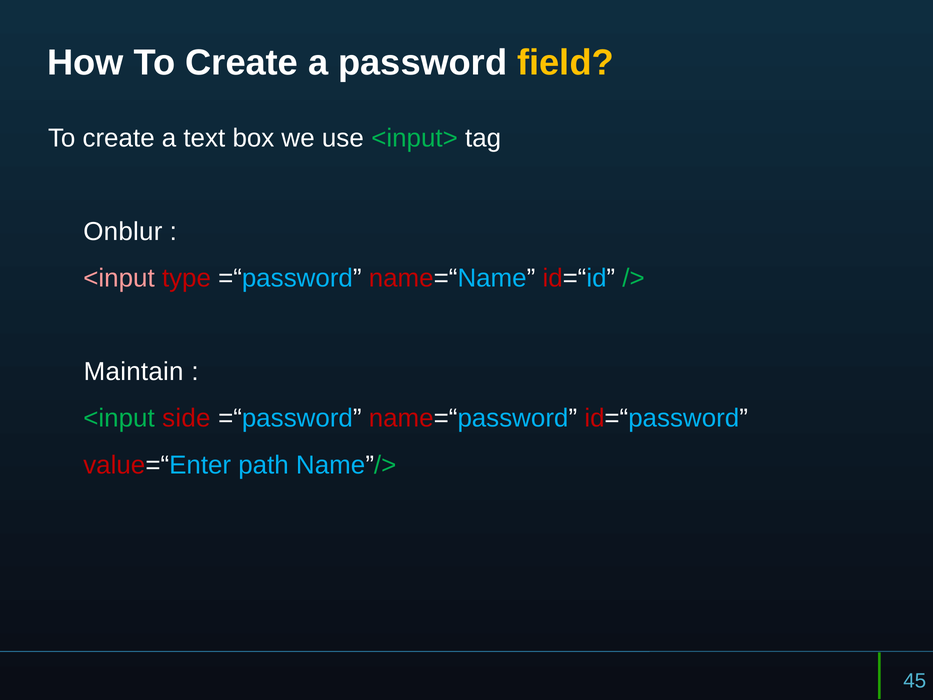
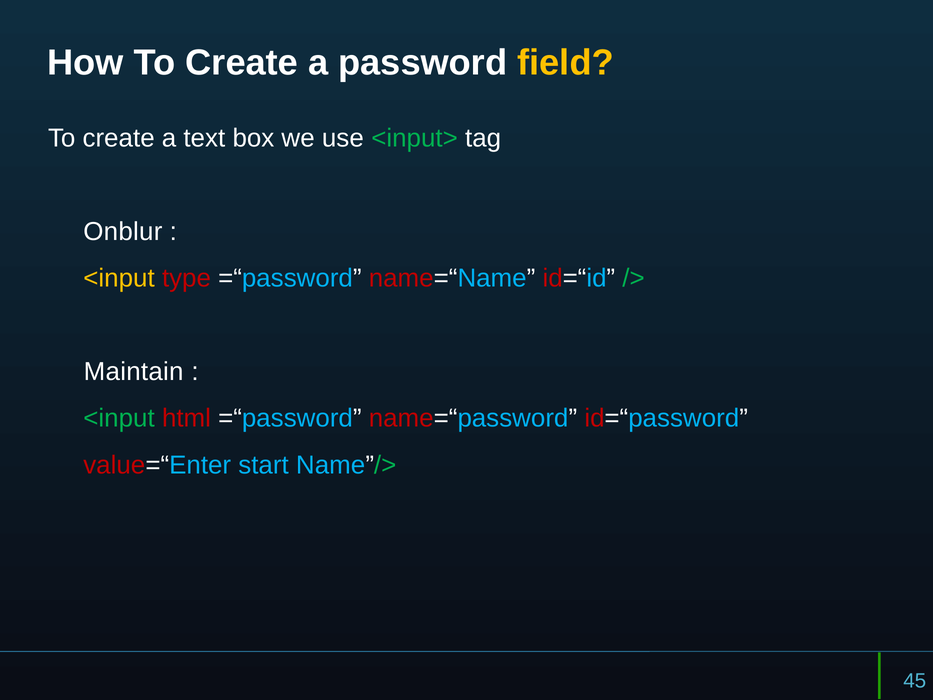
<input at (119, 278) colour: pink -> yellow
side: side -> html
path: path -> start
